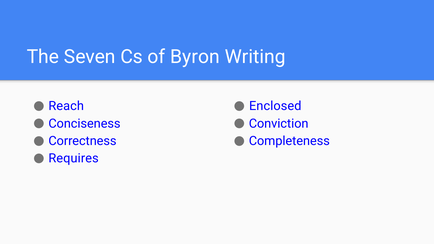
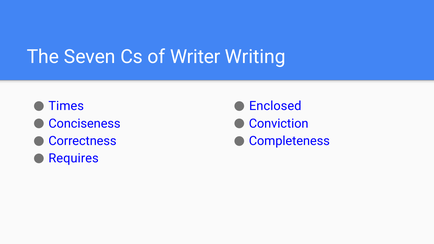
Byron: Byron -> Writer
Reach: Reach -> Times
